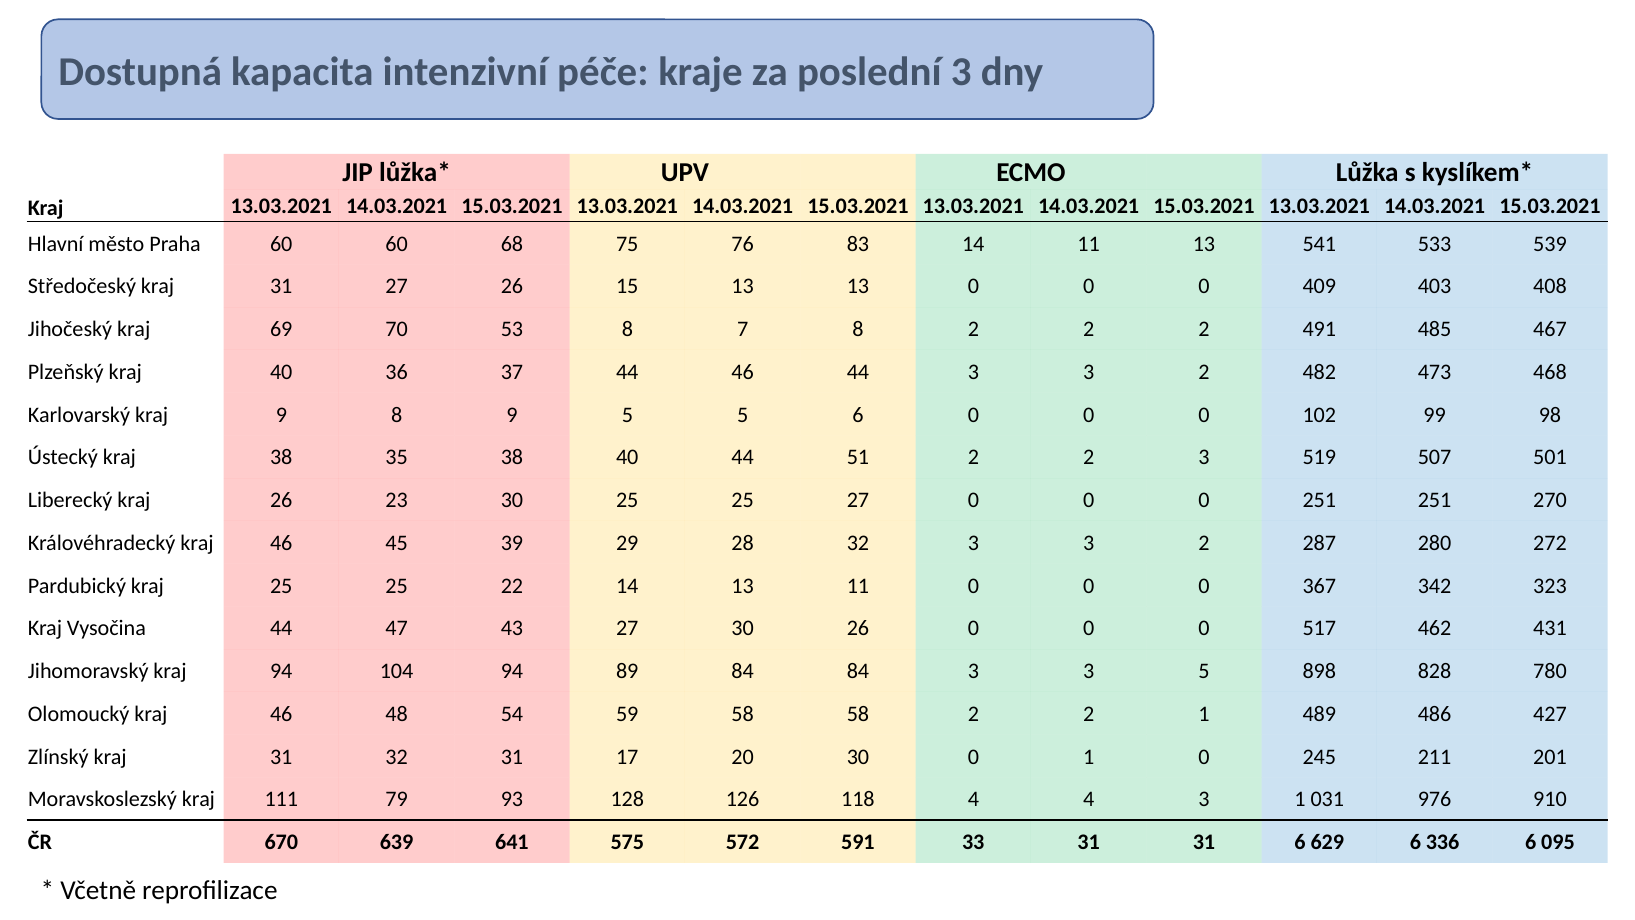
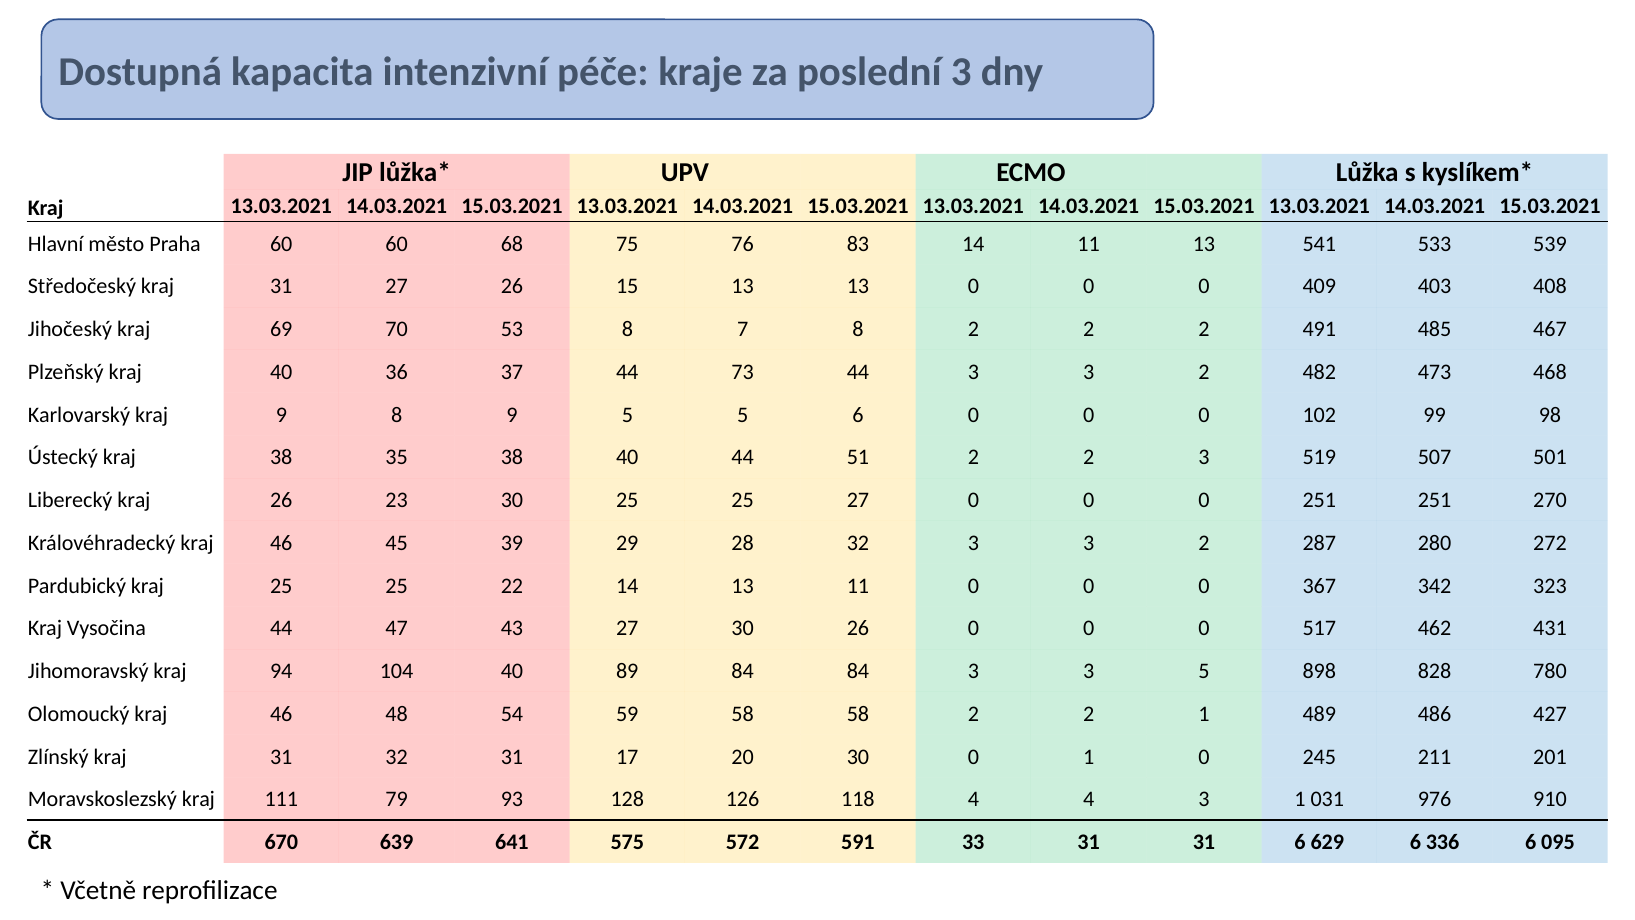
44 46: 46 -> 73
104 94: 94 -> 40
